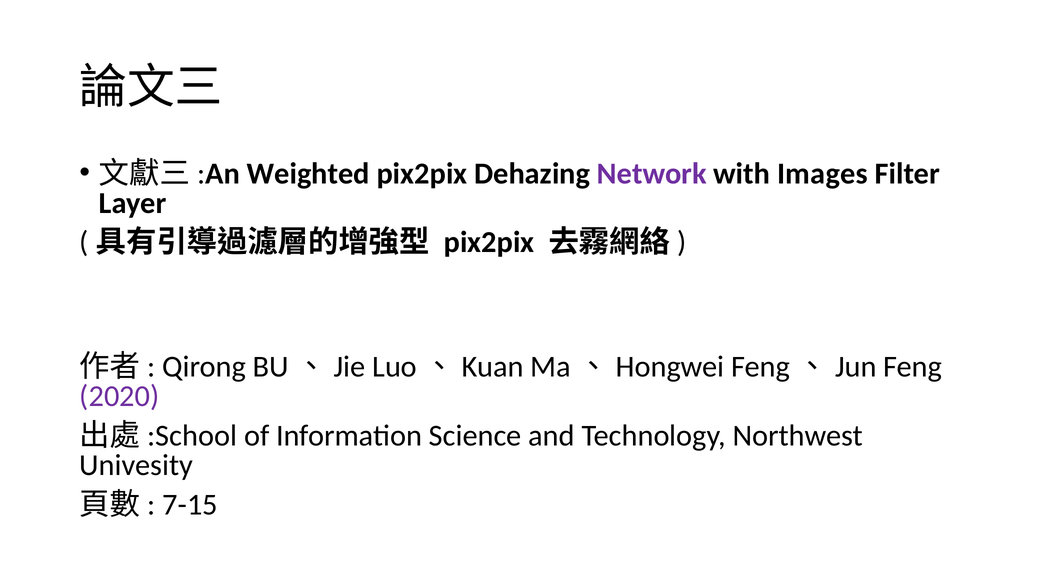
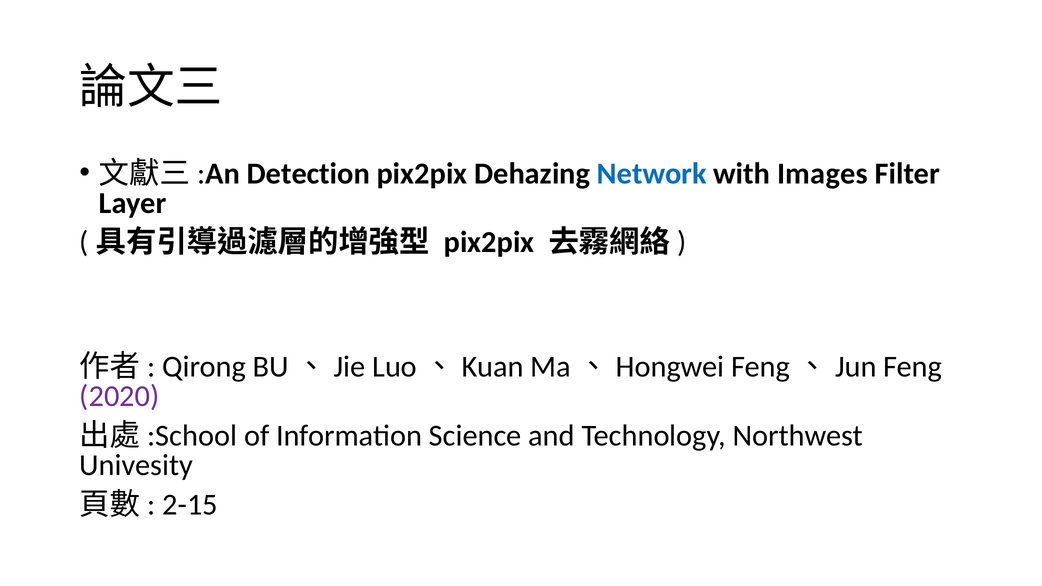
Weighted: Weighted -> Detection
Network colour: purple -> blue
7-15: 7-15 -> 2-15
